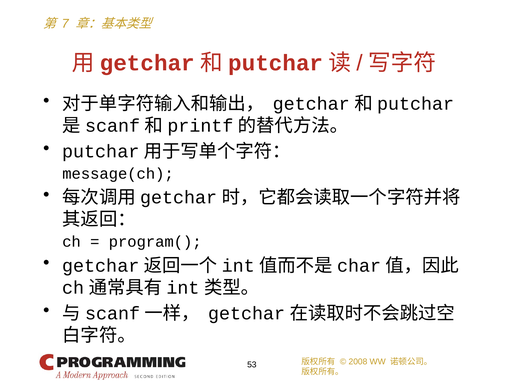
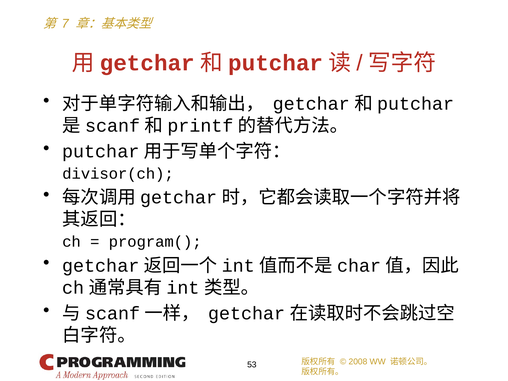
message(ch: message(ch -> divisor(ch
